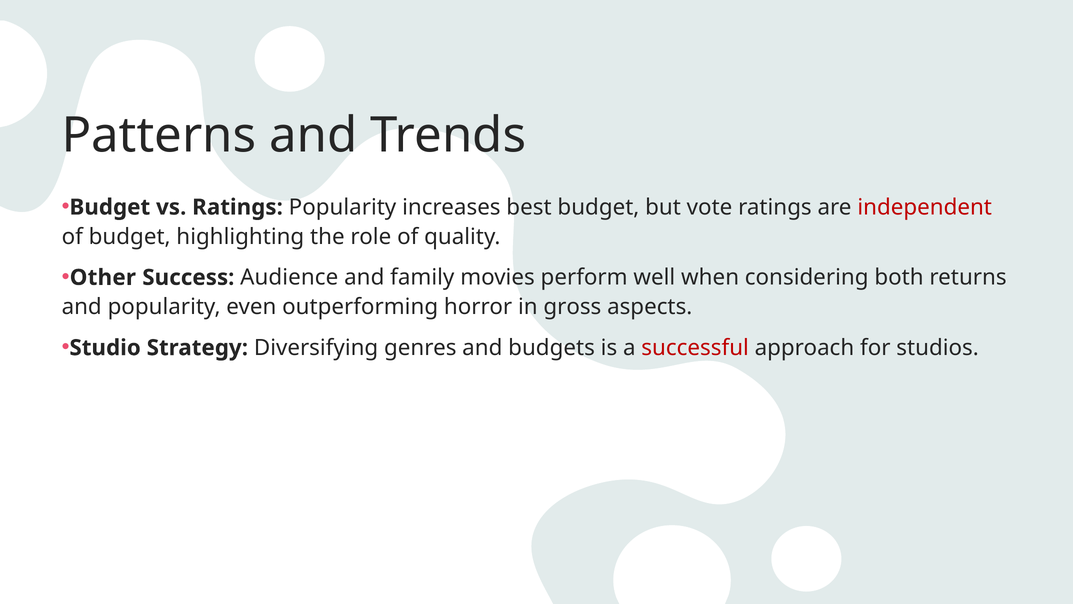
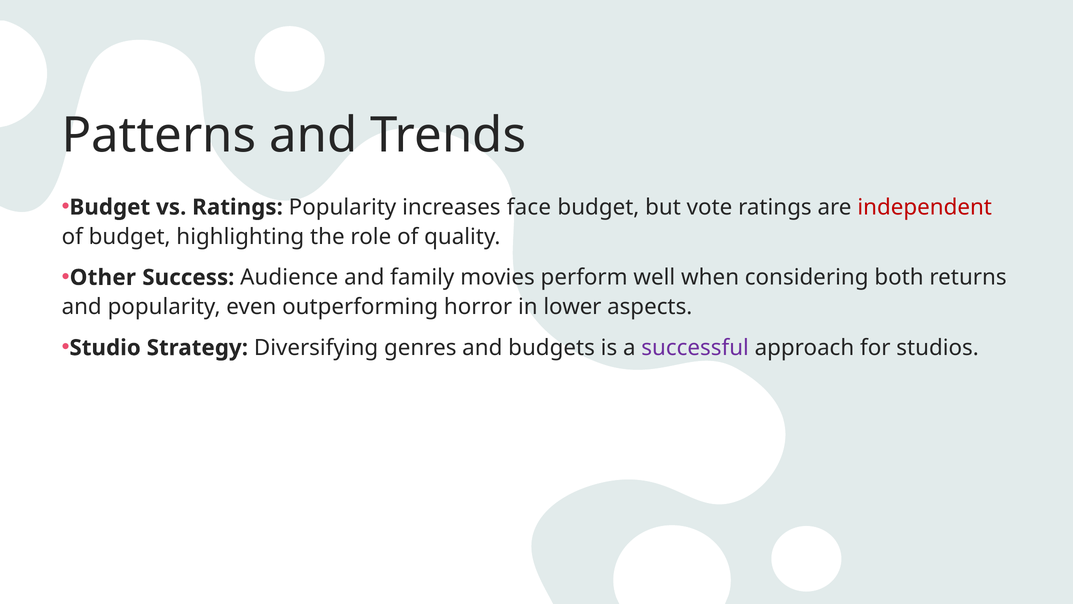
best: best -> face
gross: gross -> lower
successful colour: red -> purple
